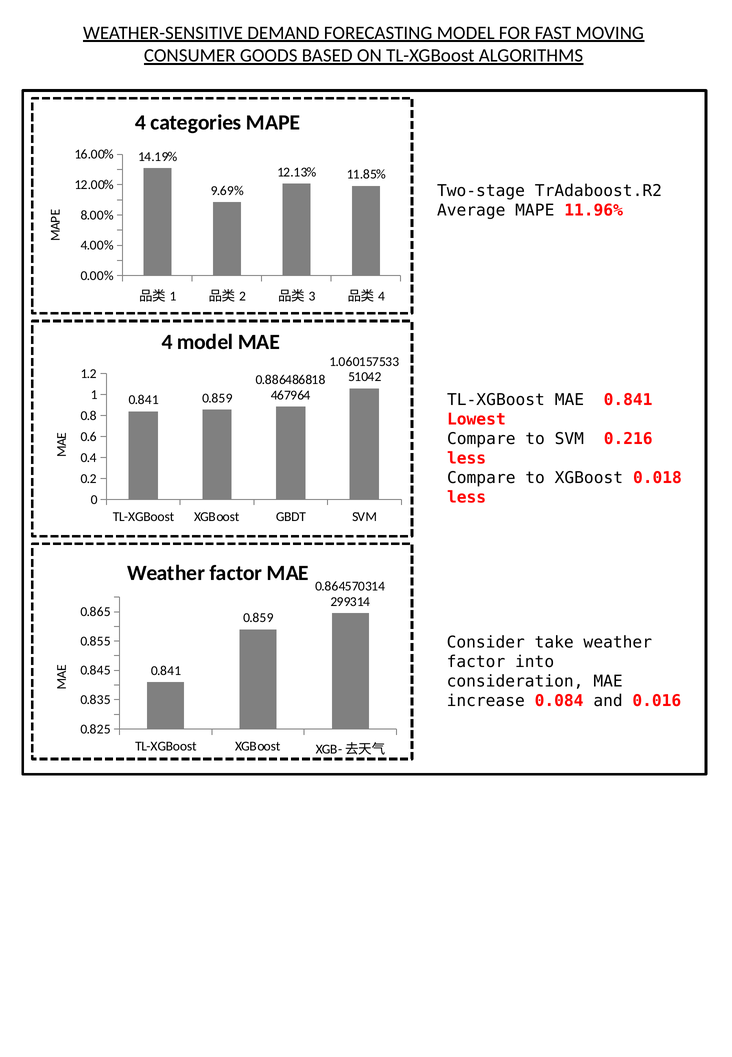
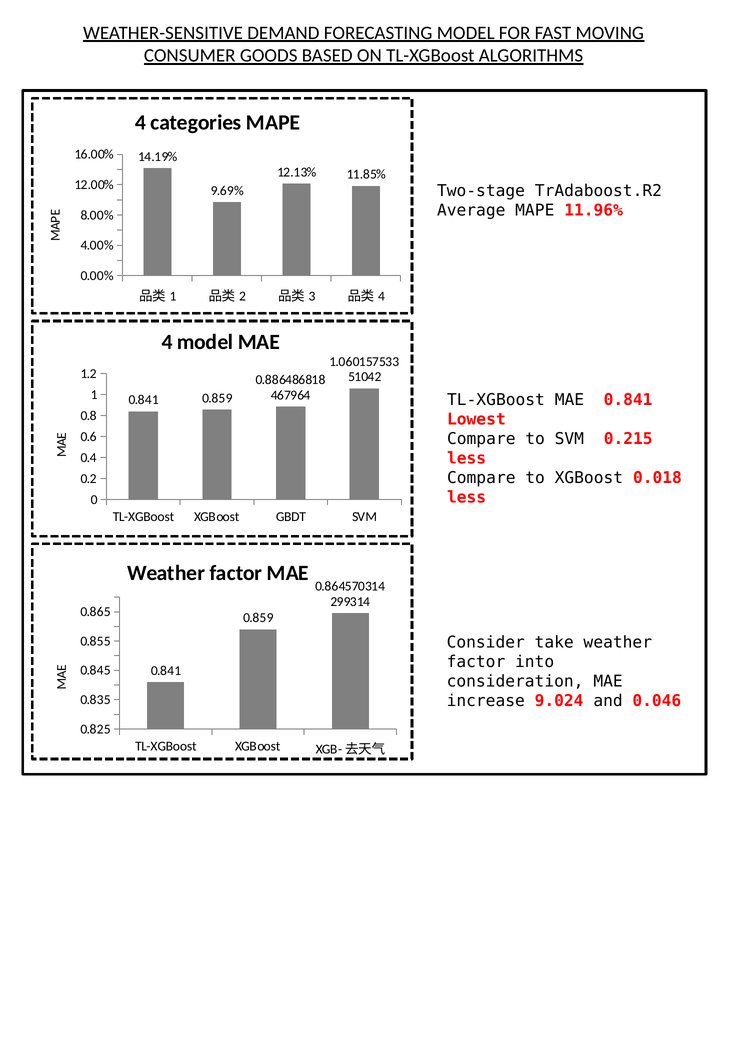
0.216: 0.216 -> 0.215
0.084: 0.084 -> 9.024
0.016: 0.016 -> 0.046
